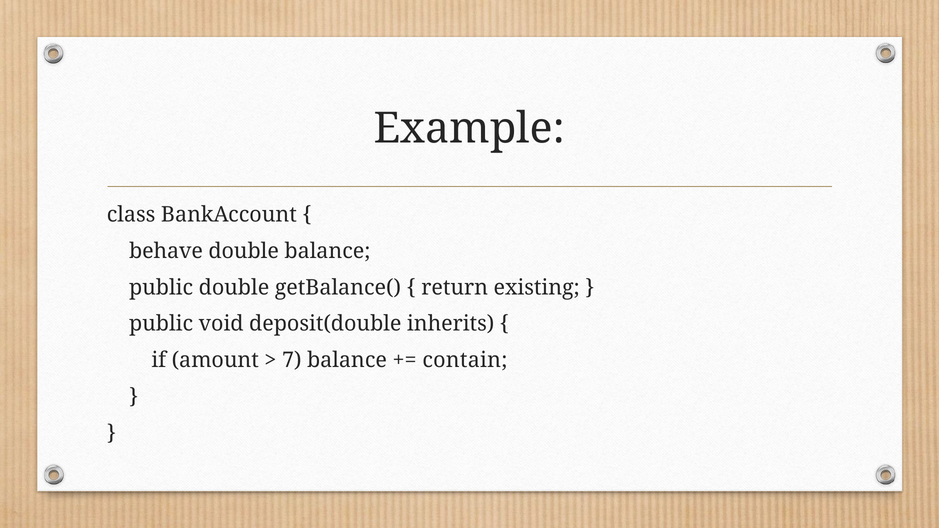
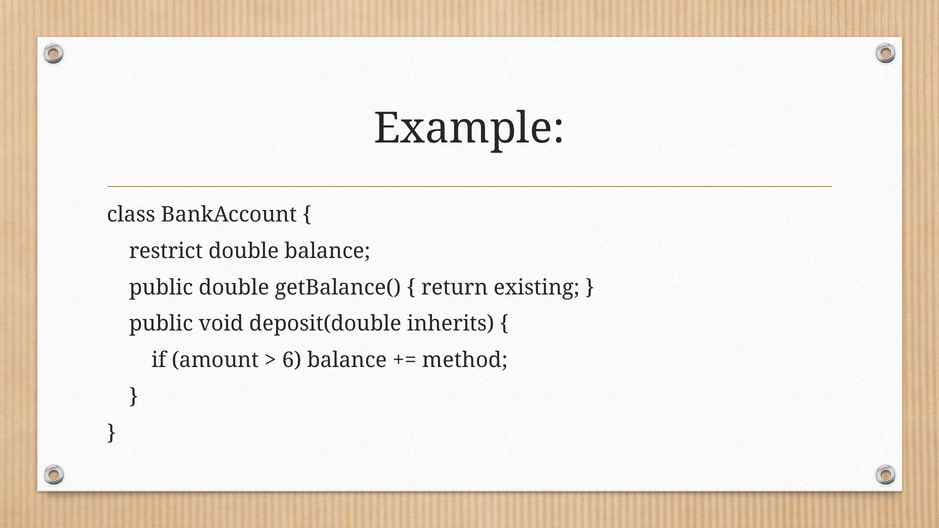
behave: behave -> restrict
7: 7 -> 6
contain: contain -> method
